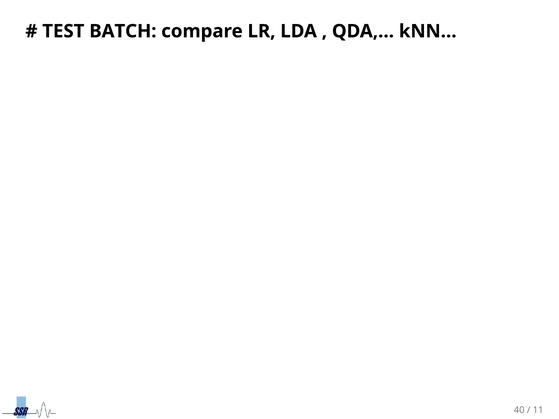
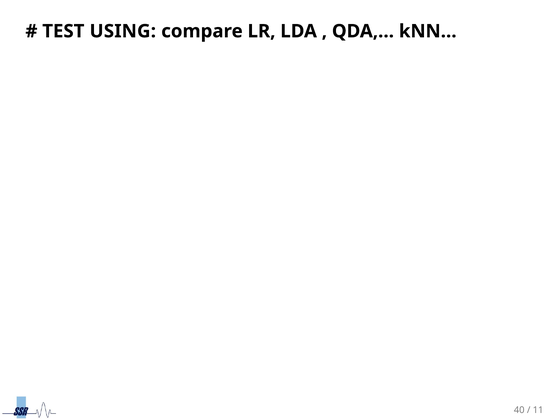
BATCH: BATCH -> USING
